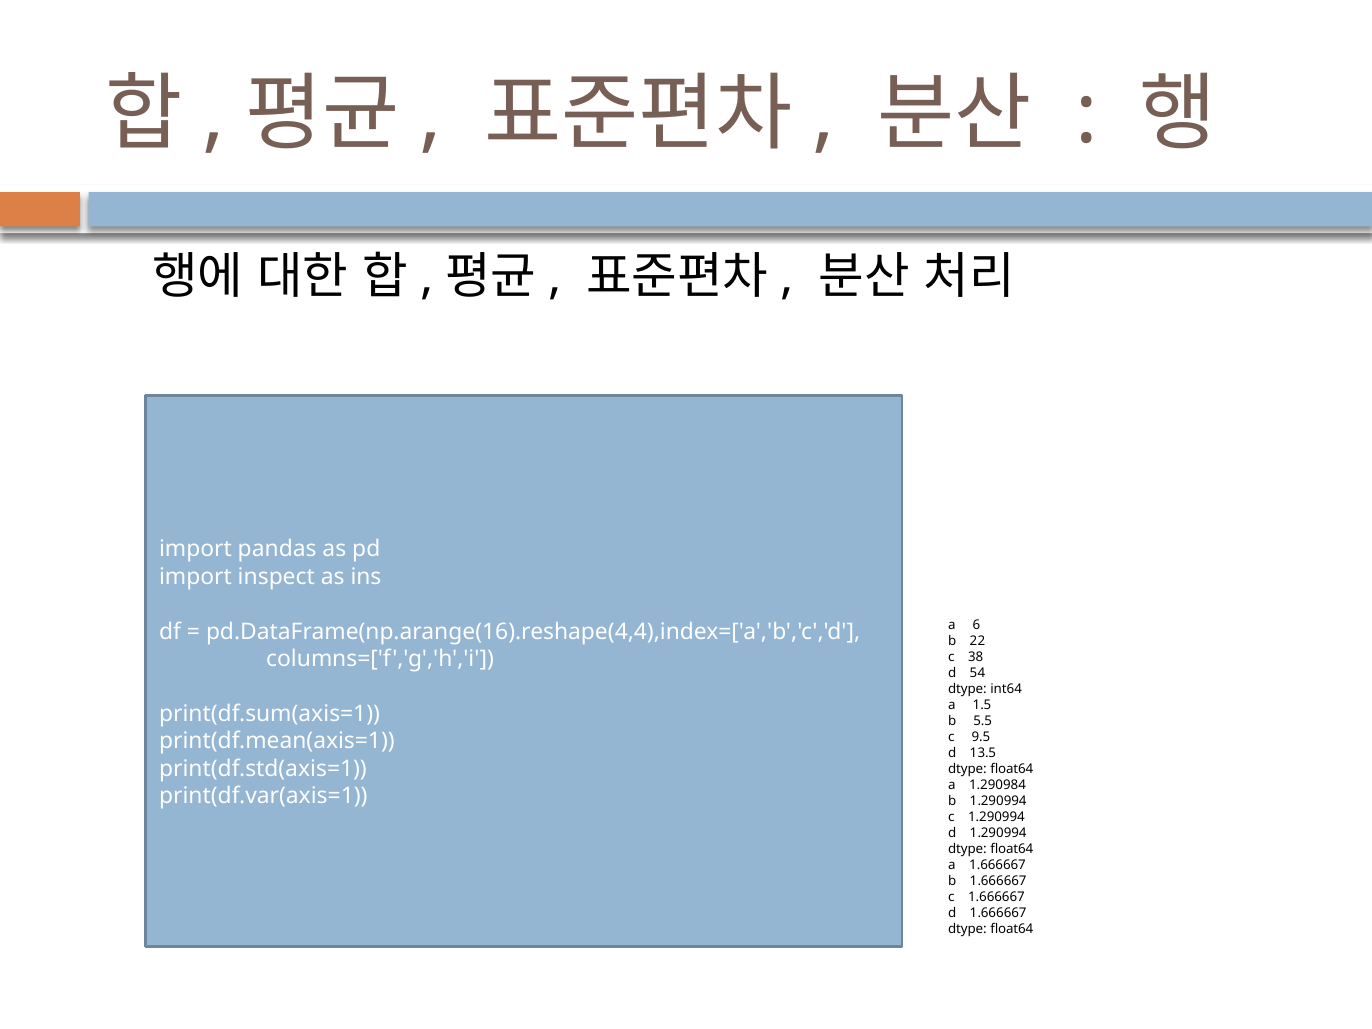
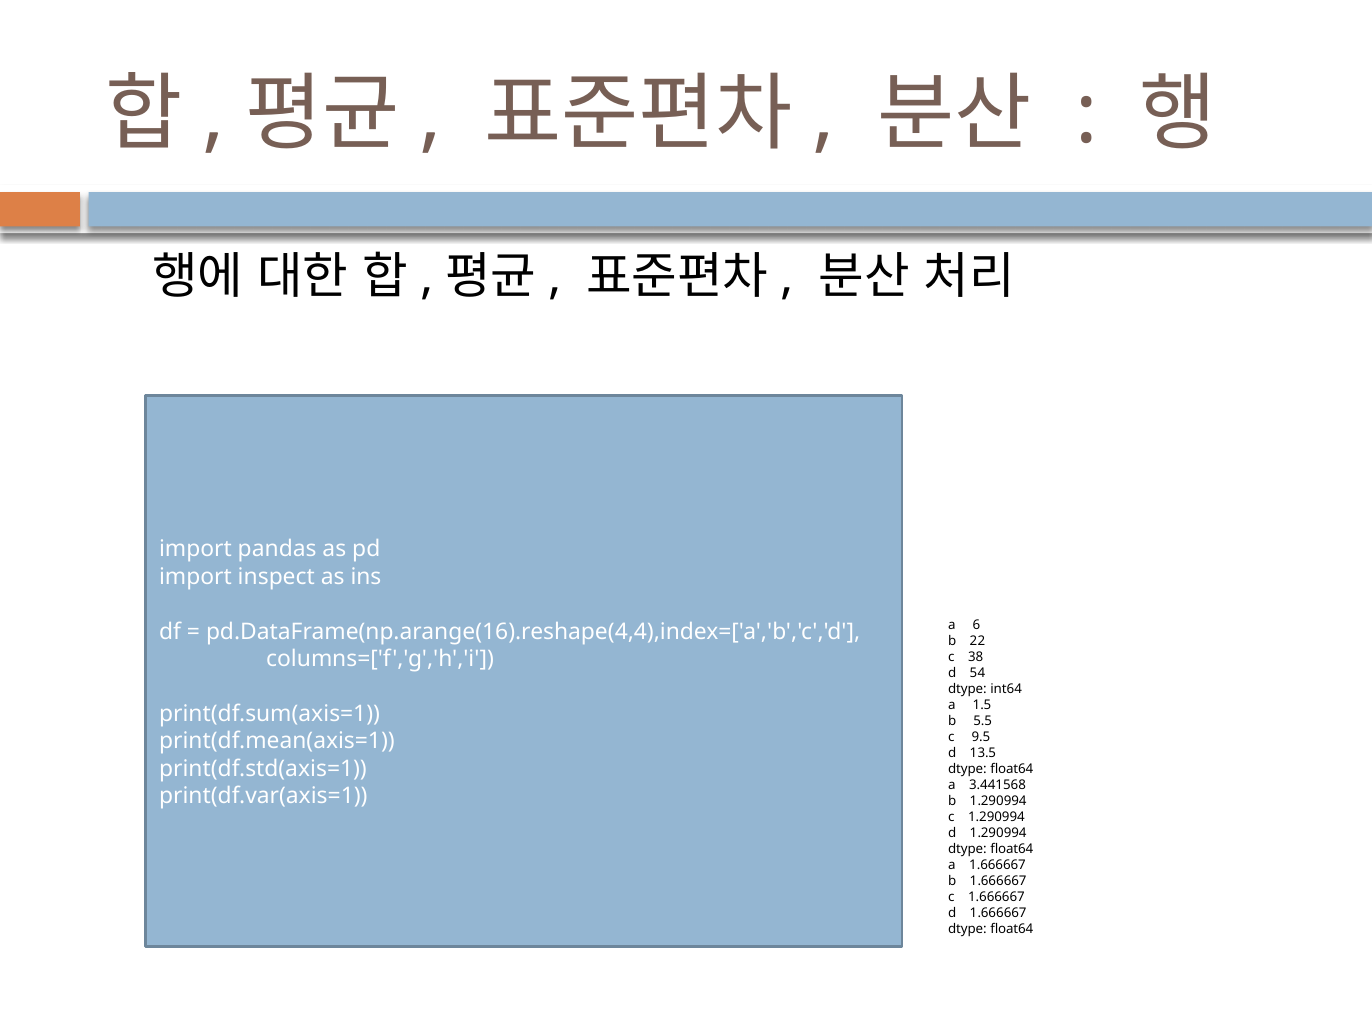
1.290984: 1.290984 -> 3.441568
